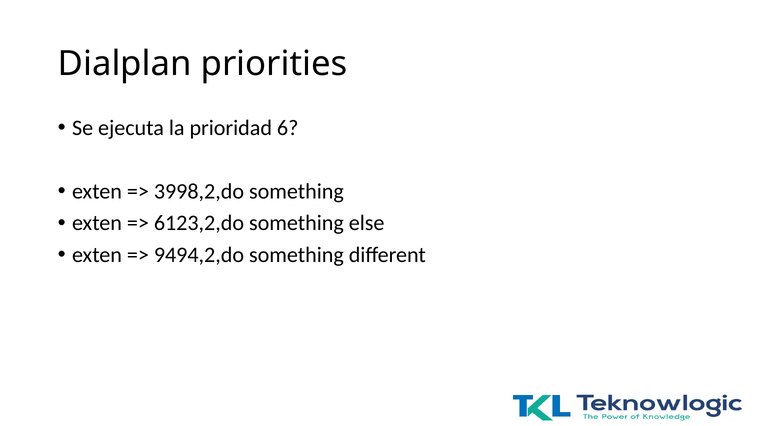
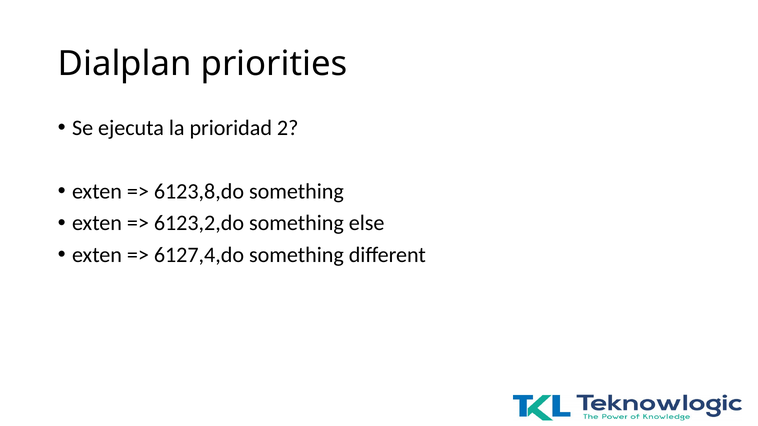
6: 6 -> 2
3998,2,do: 3998,2,do -> 6123,8,do
9494,2,do: 9494,2,do -> 6127,4,do
